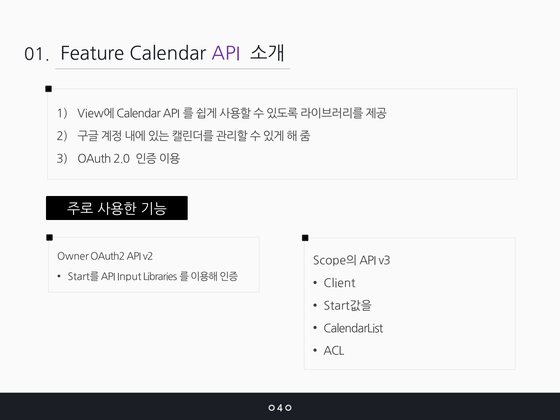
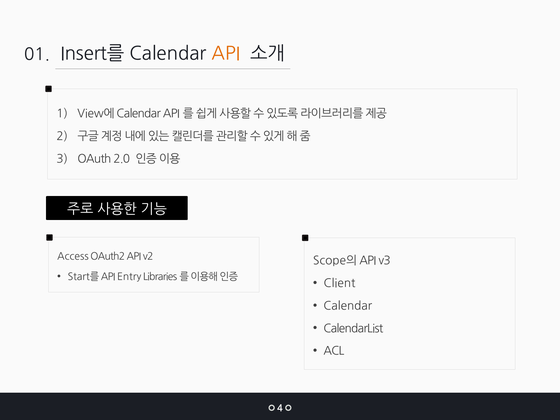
Feature: Feature -> Insert를
API at (226, 54) colour: purple -> orange
Owner: Owner -> Access
Input: Input -> Entry
Start값을 at (348, 306): Start값을 -> Calendar
